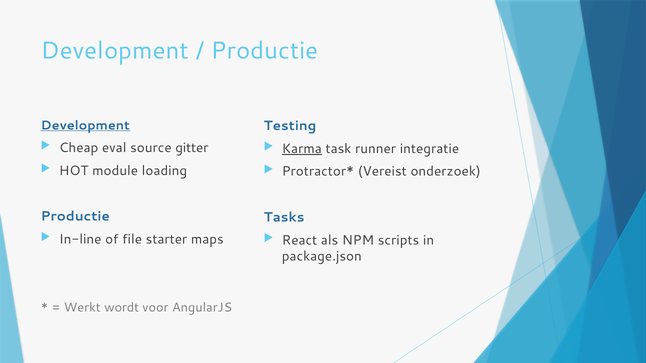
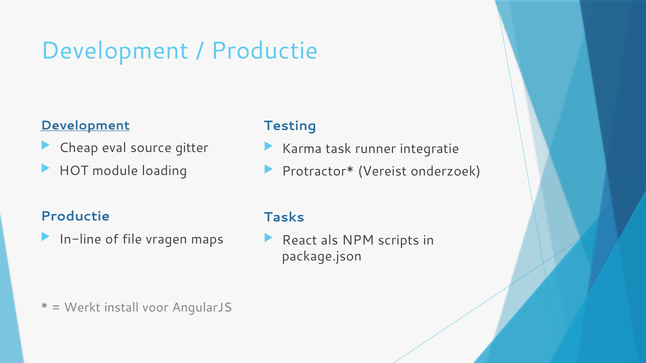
Karma underline: present -> none
starter: starter -> vragen
wordt: wordt -> install
